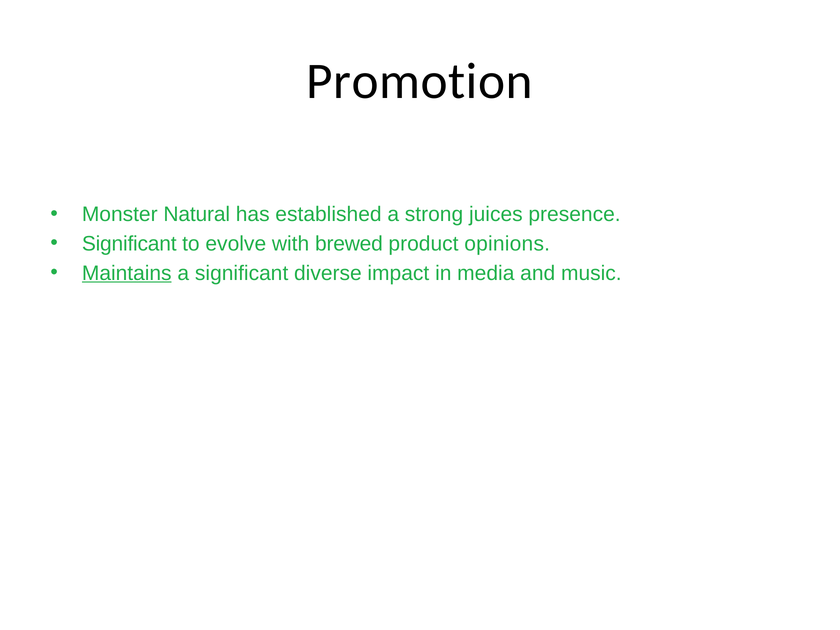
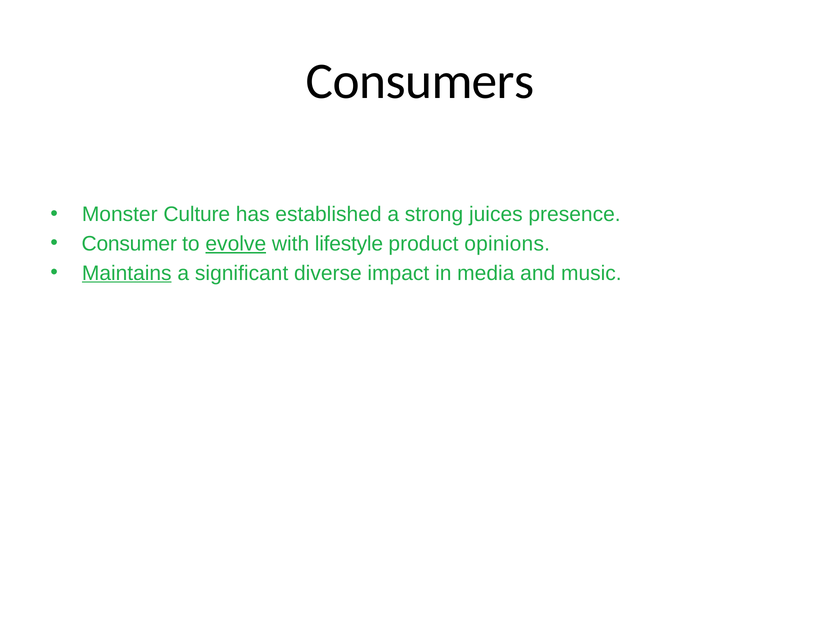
Promotion: Promotion -> Consumers
Natural: Natural -> Culture
Significant at (129, 244): Significant -> Consumer
evolve underline: none -> present
brewed: brewed -> lifestyle
